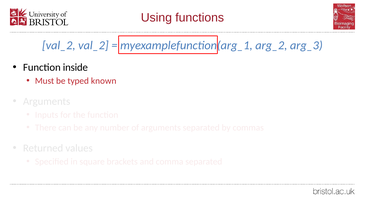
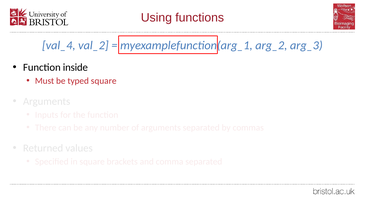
val_2 at (59, 45): val_2 -> val_4
typed known: known -> square
